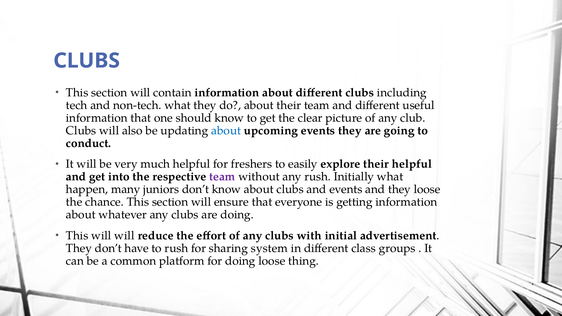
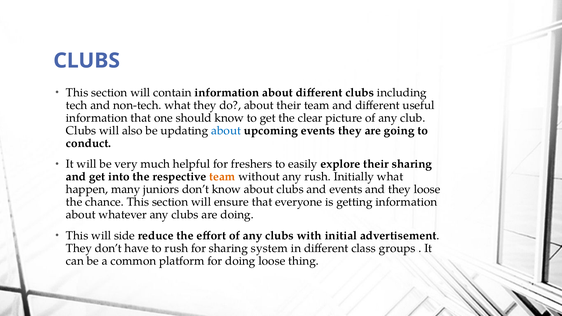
their helpful: helpful -> sharing
team at (222, 177) colour: purple -> orange
will will: will -> side
